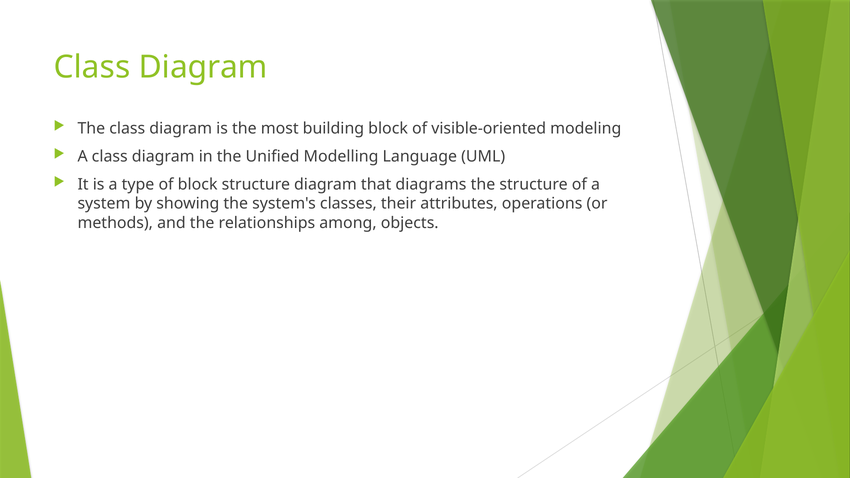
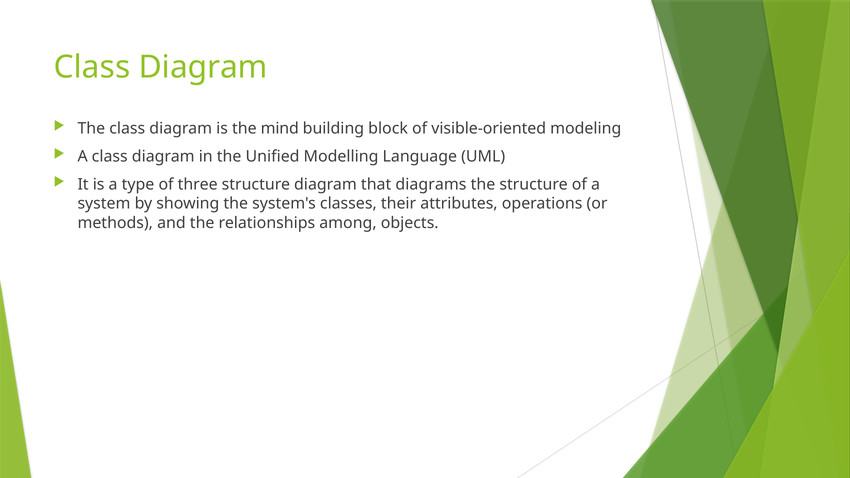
most: most -> mind
of block: block -> three
